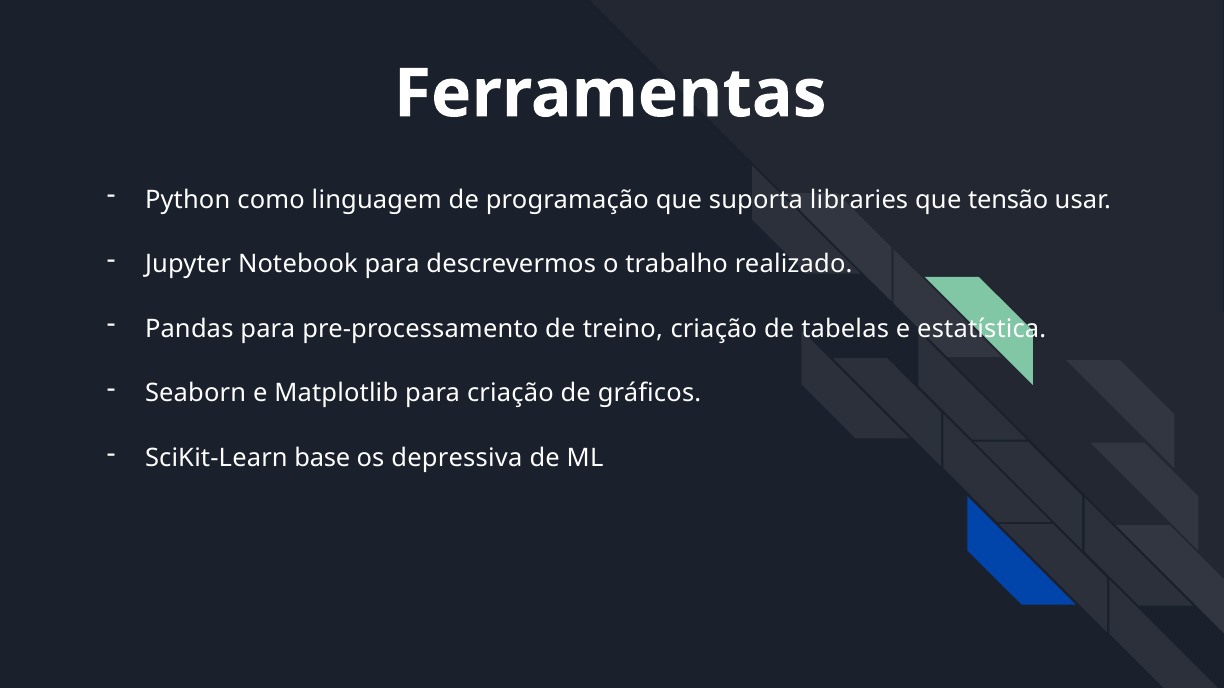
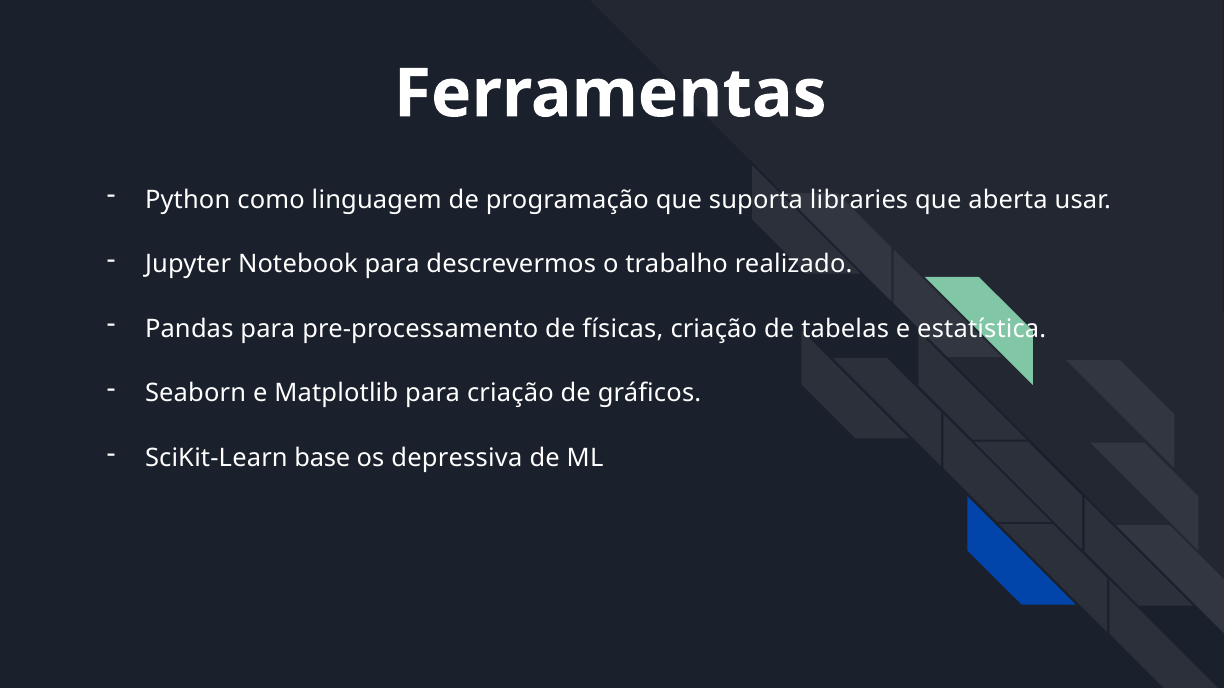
tensão: tensão -> aberta
treino: treino -> físicas
